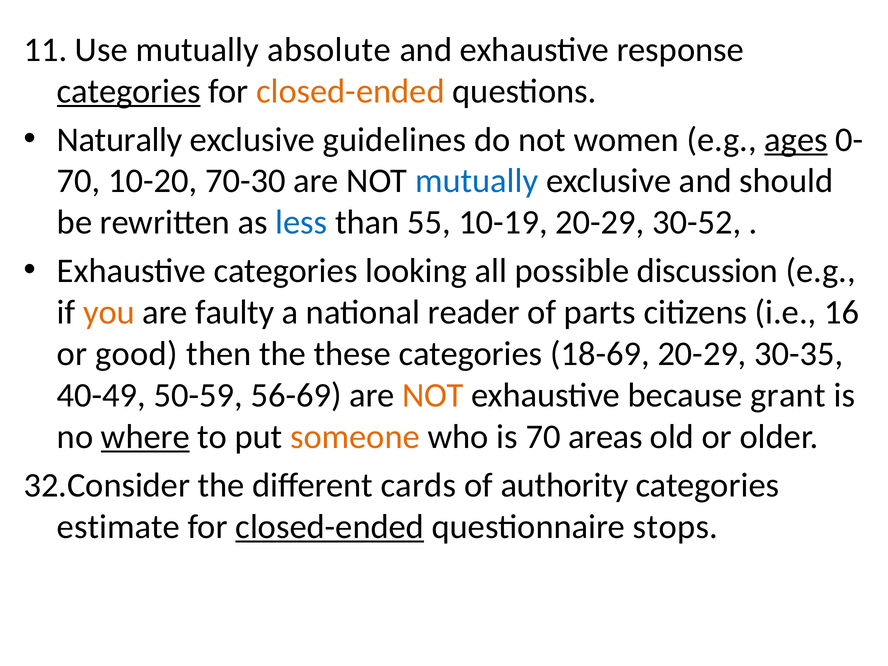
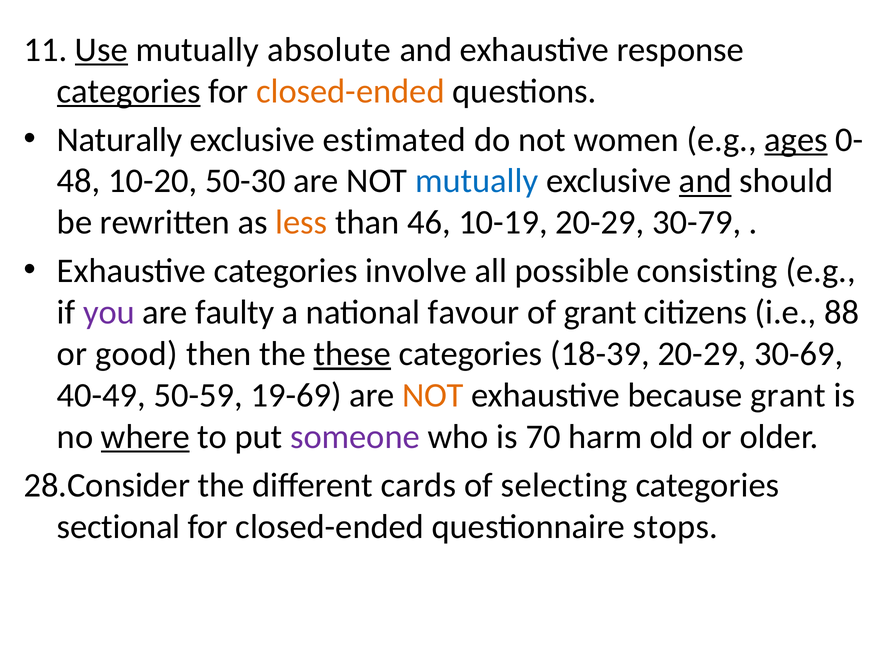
Use underline: none -> present
guidelines: guidelines -> estimated
70 at (79, 181): 70 -> 48
70-30: 70-30 -> 50-30
and at (705, 181) underline: none -> present
less colour: blue -> orange
55: 55 -> 46
30-52: 30-52 -> 30-79
looking: looking -> involve
discussion: discussion -> consisting
you colour: orange -> purple
reader: reader -> favour
of parts: parts -> grant
16: 16 -> 88
these underline: none -> present
18-69: 18-69 -> 18-39
30-35: 30-35 -> 30-69
56-69: 56-69 -> 19-69
someone colour: orange -> purple
areas: areas -> harm
32.Consider: 32.Consider -> 28.Consider
authority: authority -> selecting
estimate: estimate -> sectional
closed-ended at (330, 527) underline: present -> none
